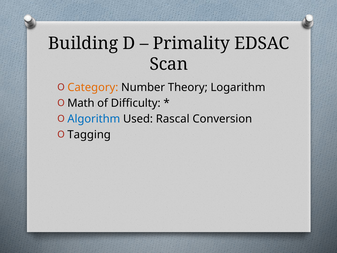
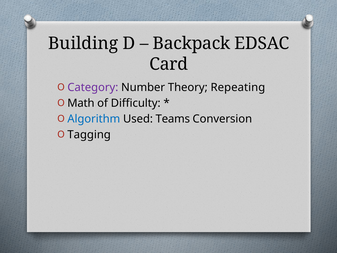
Primality: Primality -> Backpack
Scan: Scan -> Card
Category colour: orange -> purple
Logarithm: Logarithm -> Repeating
Rascal: Rascal -> Teams
